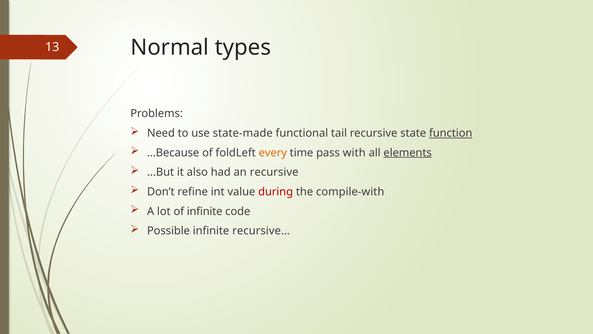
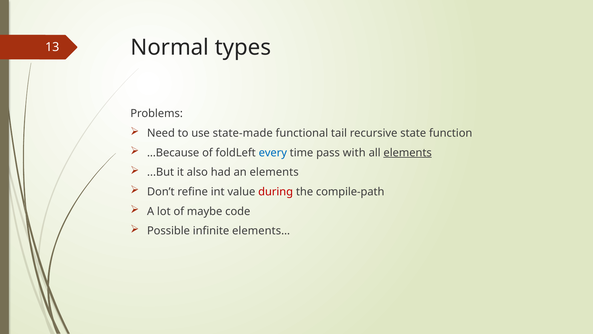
function underline: present -> none
every colour: orange -> blue
an recursive: recursive -> elements
compile-with: compile-with -> compile-path
of infinite: infinite -> maybe
recursive…: recursive… -> elements…
